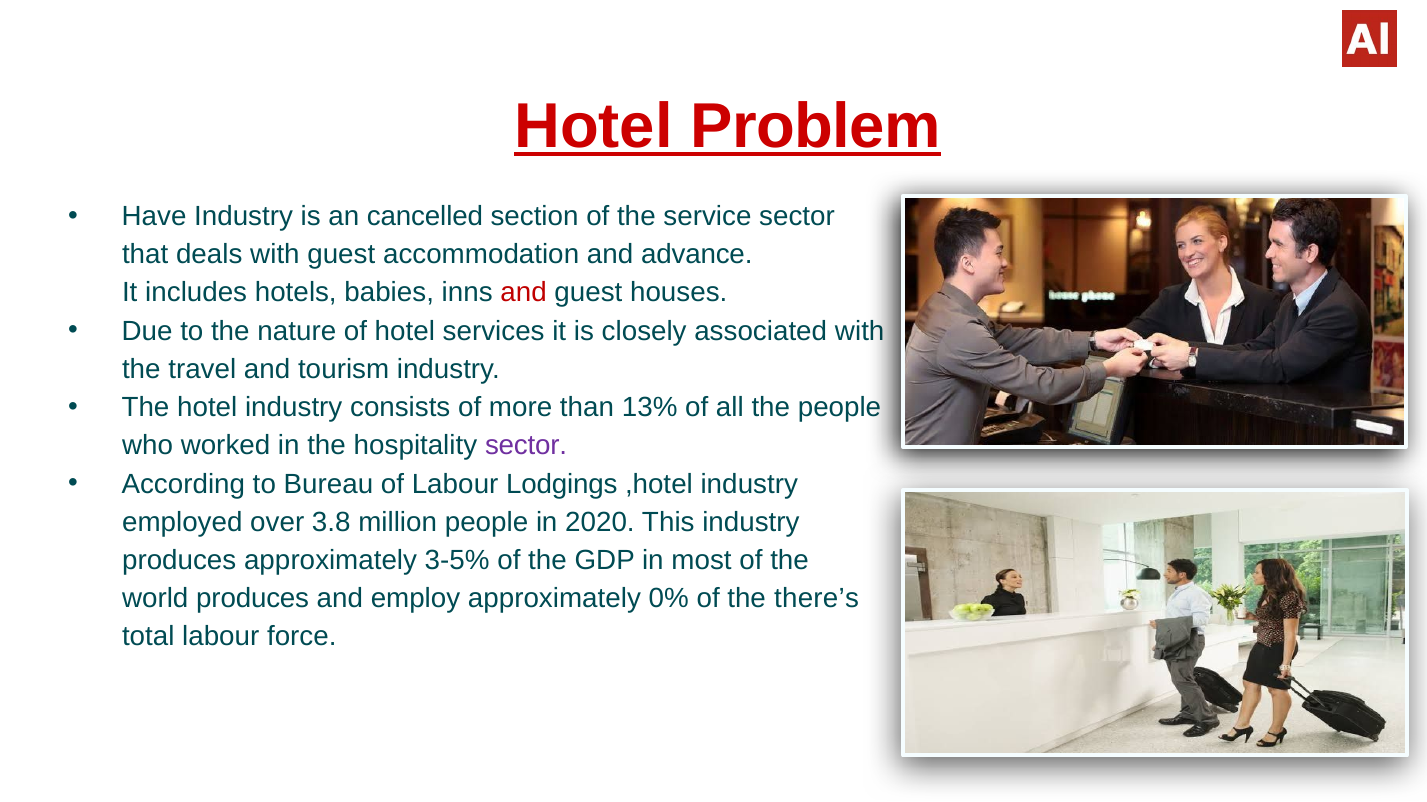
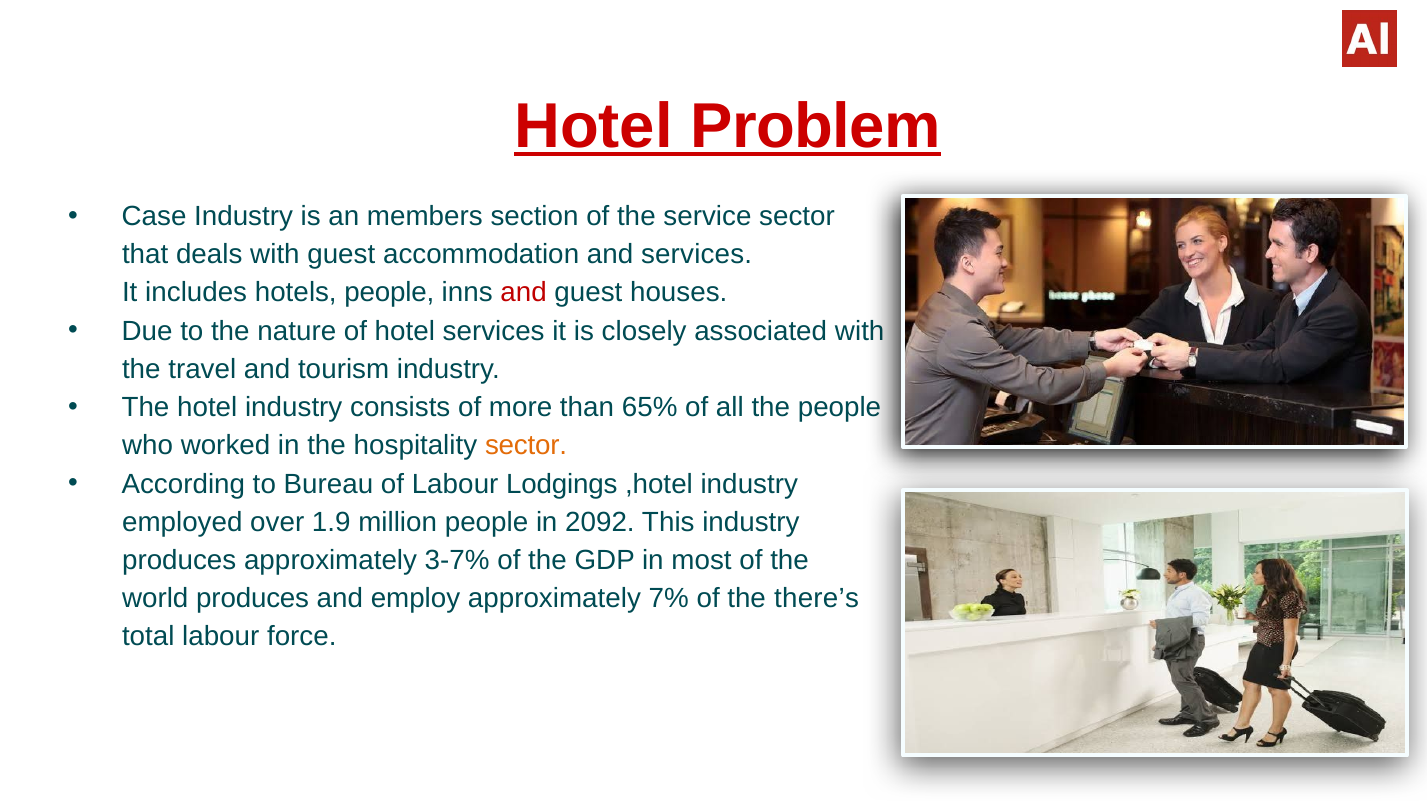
Have: Have -> Case
cancelled: cancelled -> members
and advance: advance -> services
hotels babies: babies -> people
13%: 13% -> 65%
sector at (526, 446) colour: purple -> orange
3.8: 3.8 -> 1.9
2020: 2020 -> 2092
3-5%: 3-5% -> 3-7%
0%: 0% -> 7%
